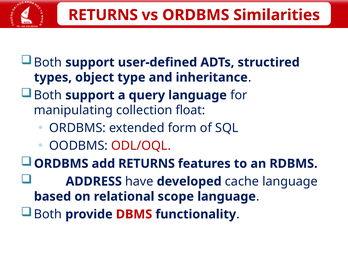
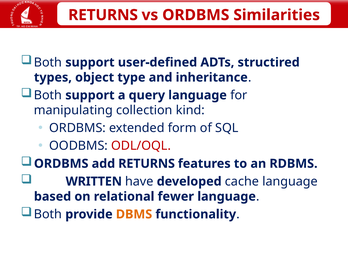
float: float -> kind
ADDRESS: ADDRESS -> WRITTEN
scope: scope -> fewer
DBMS colour: red -> orange
